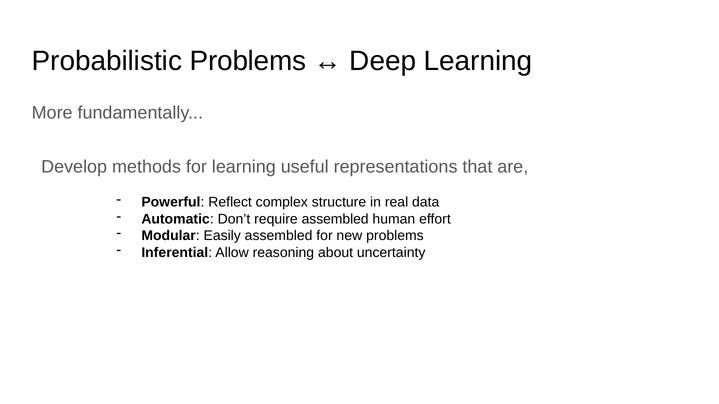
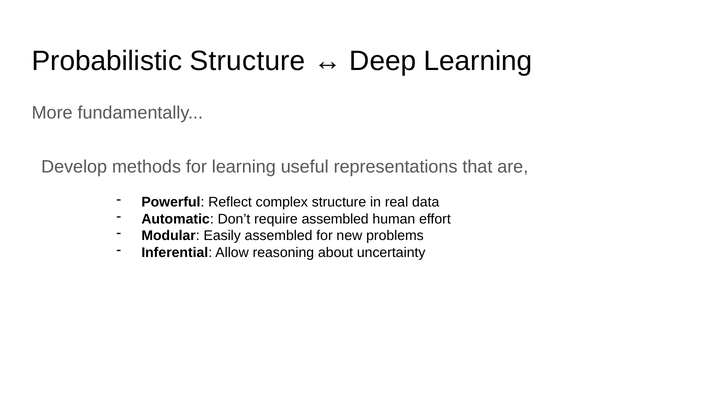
Probabilistic Problems: Problems -> Structure
